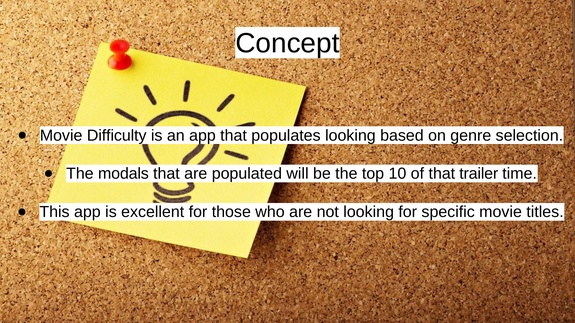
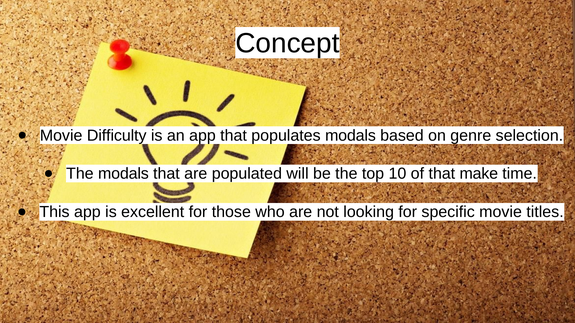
populates looking: looking -> modals
trailer: trailer -> make
